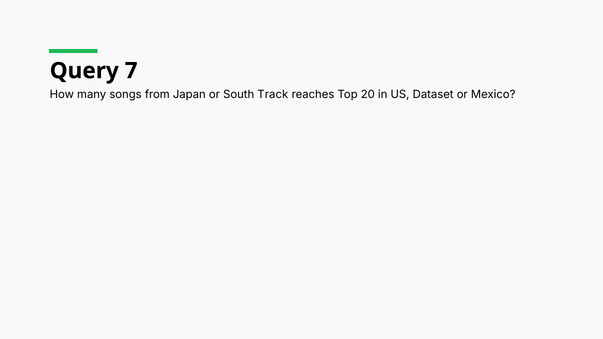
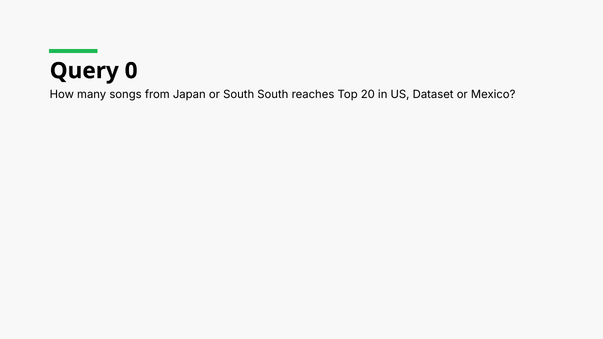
7: 7 -> 0
South Track: Track -> South
